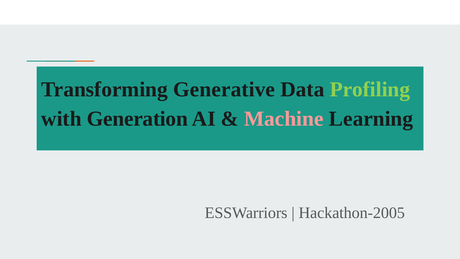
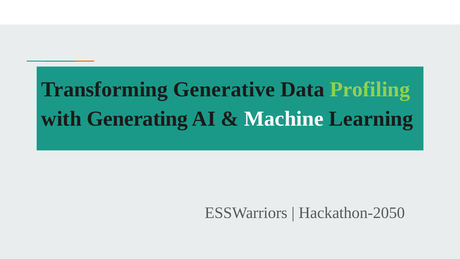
Generation: Generation -> Generating
Machine colour: pink -> white
Hackathon-2005: Hackathon-2005 -> Hackathon-2050
